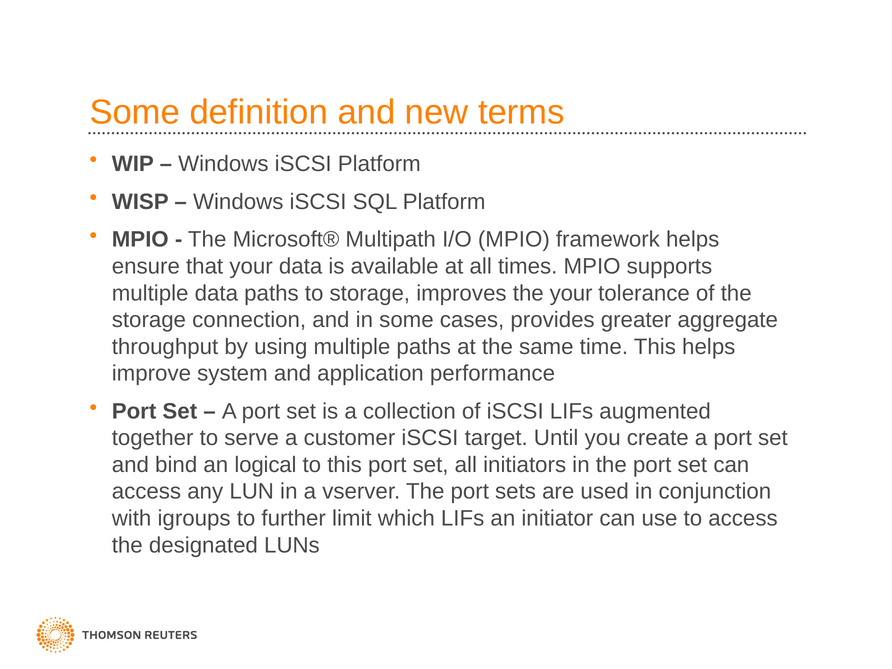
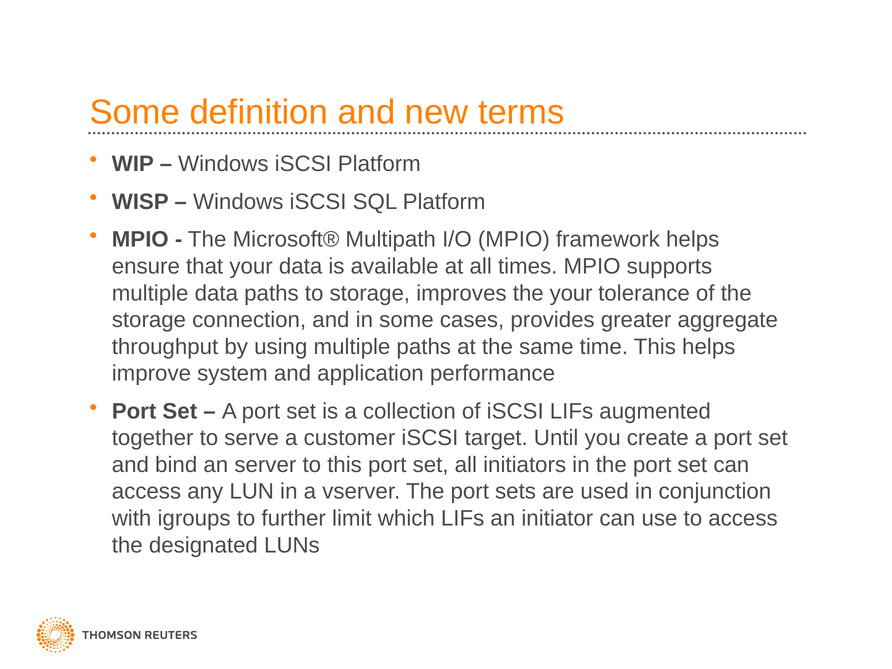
logical: logical -> server
